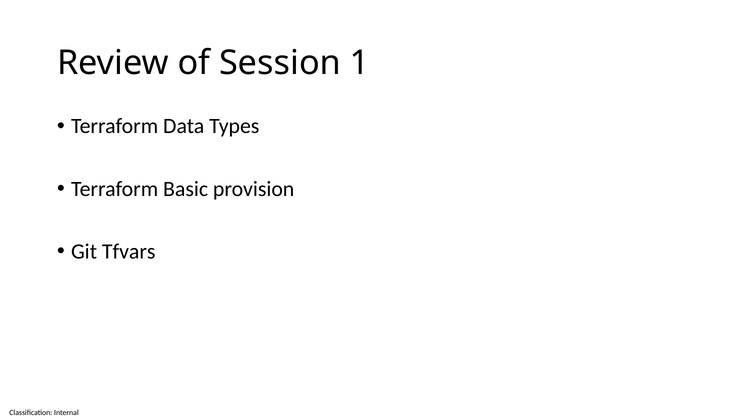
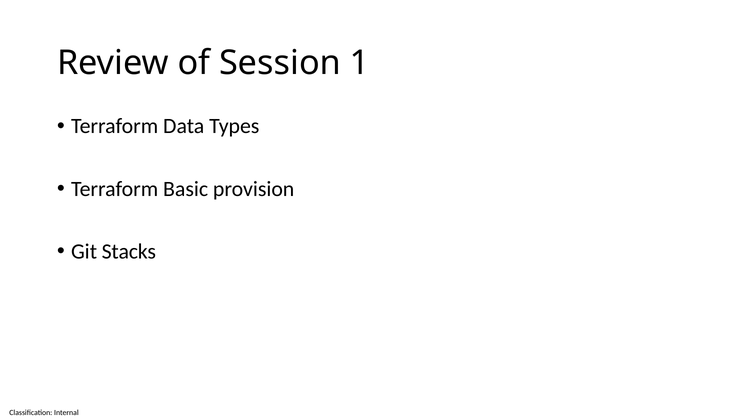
Tfvars: Tfvars -> Stacks
